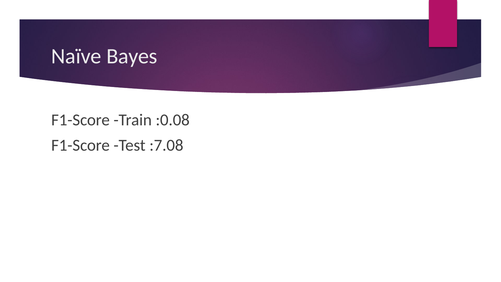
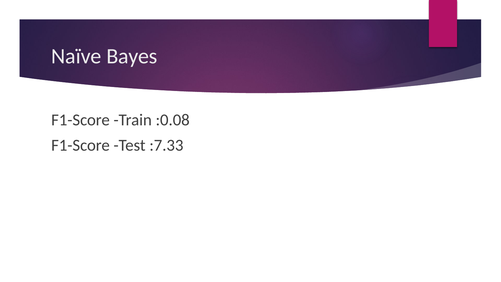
:7.08: :7.08 -> :7.33
